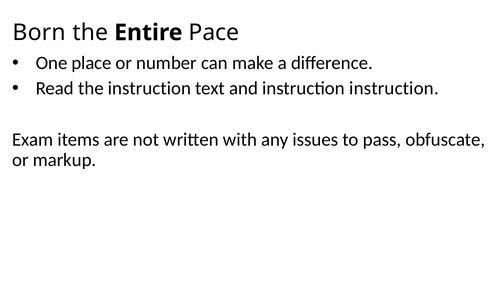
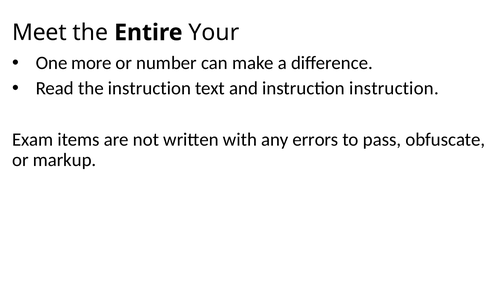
Born: Born -> Meet
Pace: Pace -> Your
place: place -> more
issues: issues -> errors
